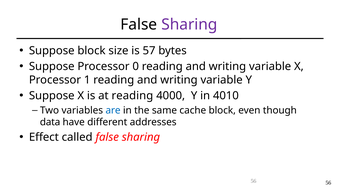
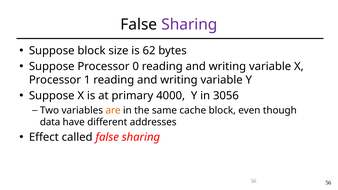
57: 57 -> 62
at reading: reading -> primary
4010: 4010 -> 3056
are colour: blue -> orange
